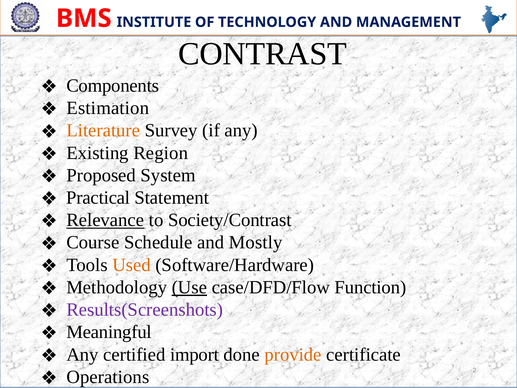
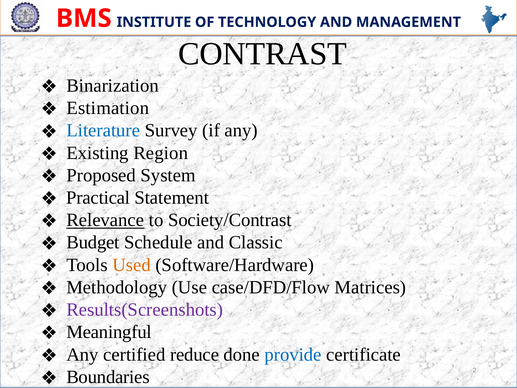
Components: Components -> Binarization
Literature colour: orange -> blue
Course: Course -> Budget
Mostly: Mostly -> Classic
Use underline: present -> none
Function: Function -> Matrices
import: import -> reduce
provide colour: orange -> blue
Operations: Operations -> Boundaries
